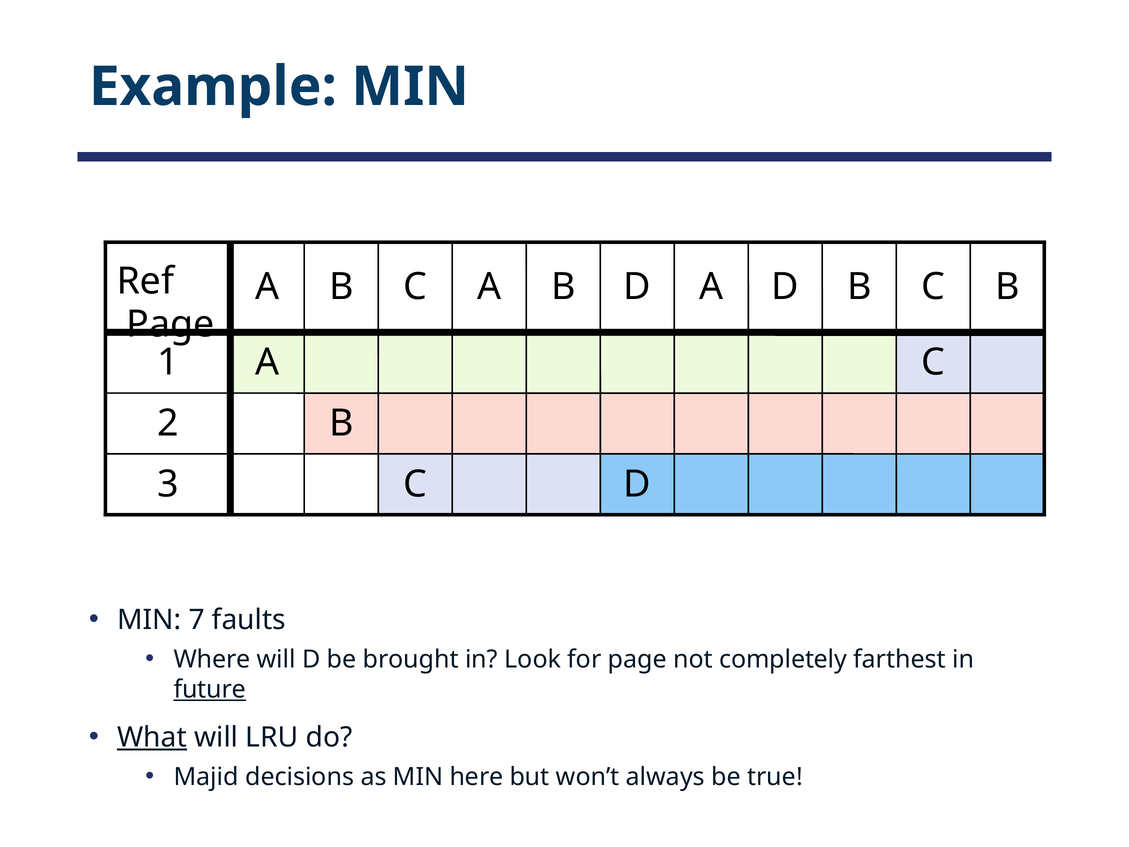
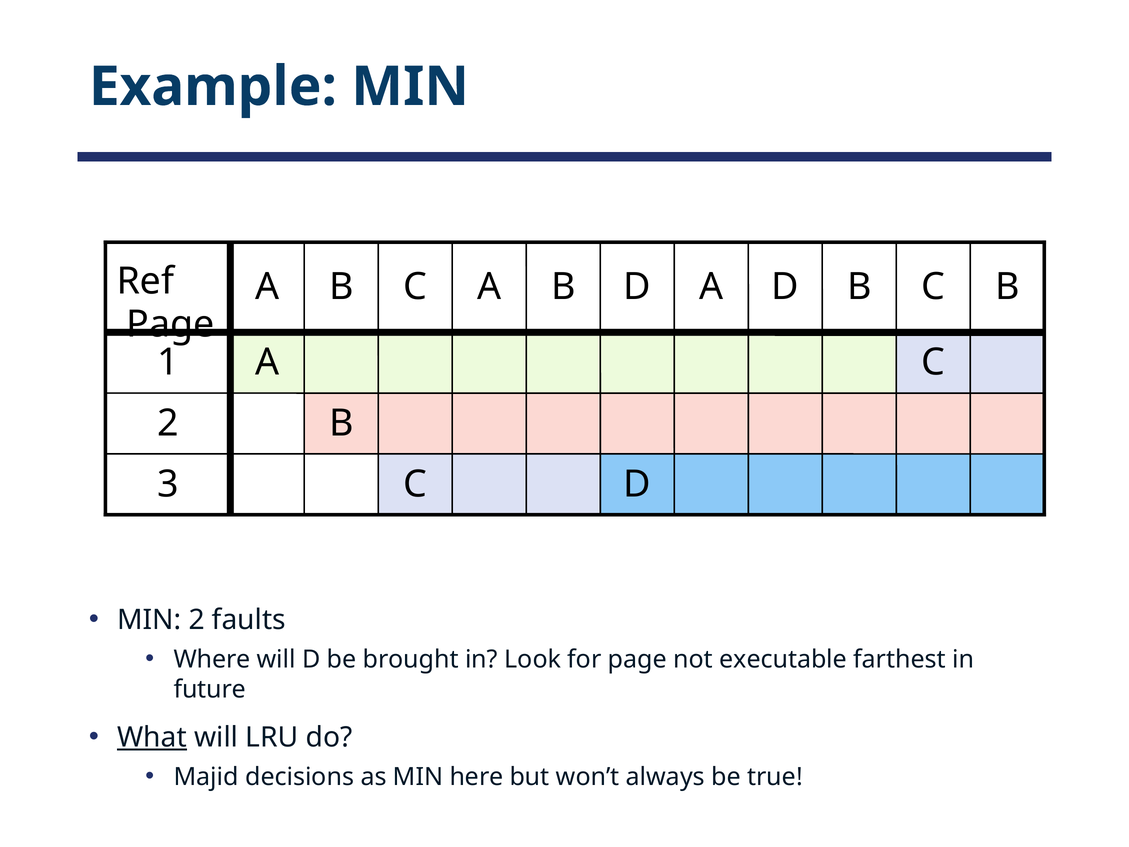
MIN 7: 7 -> 2
completely: completely -> executable
future underline: present -> none
